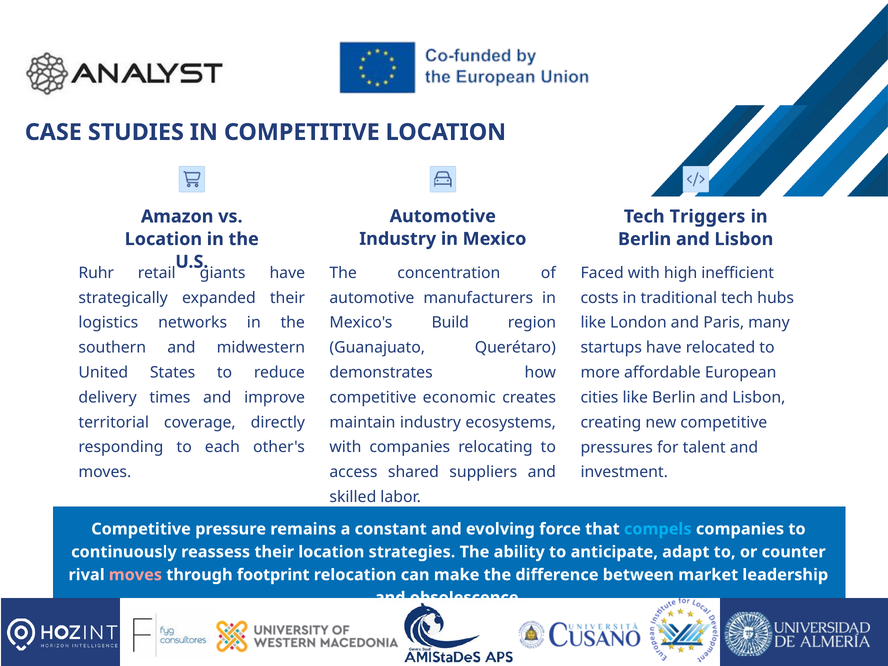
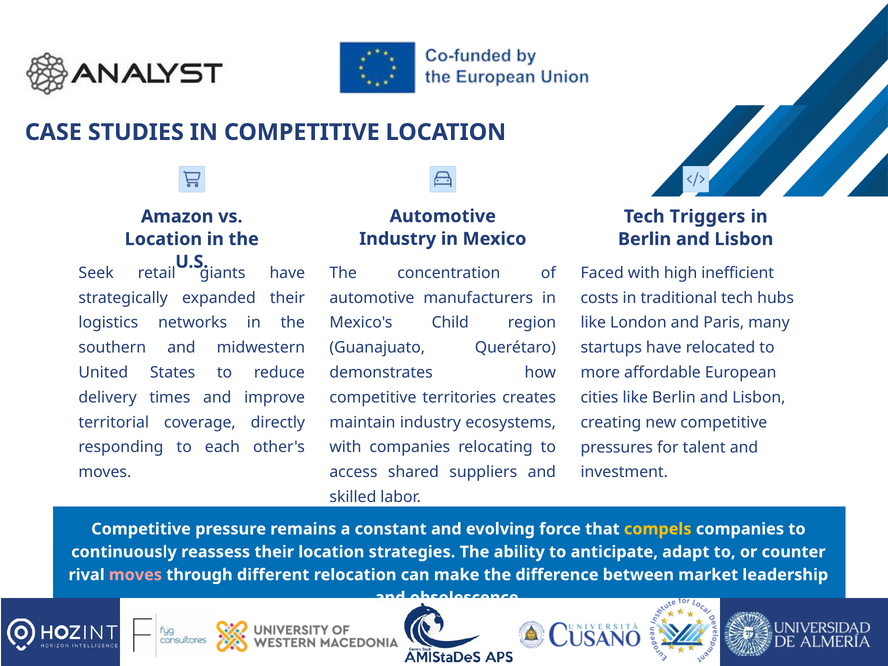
Ruhr: Ruhr -> Seek
Build: Build -> Child
economic: economic -> territories
compels colour: light blue -> yellow
footprint: footprint -> different
